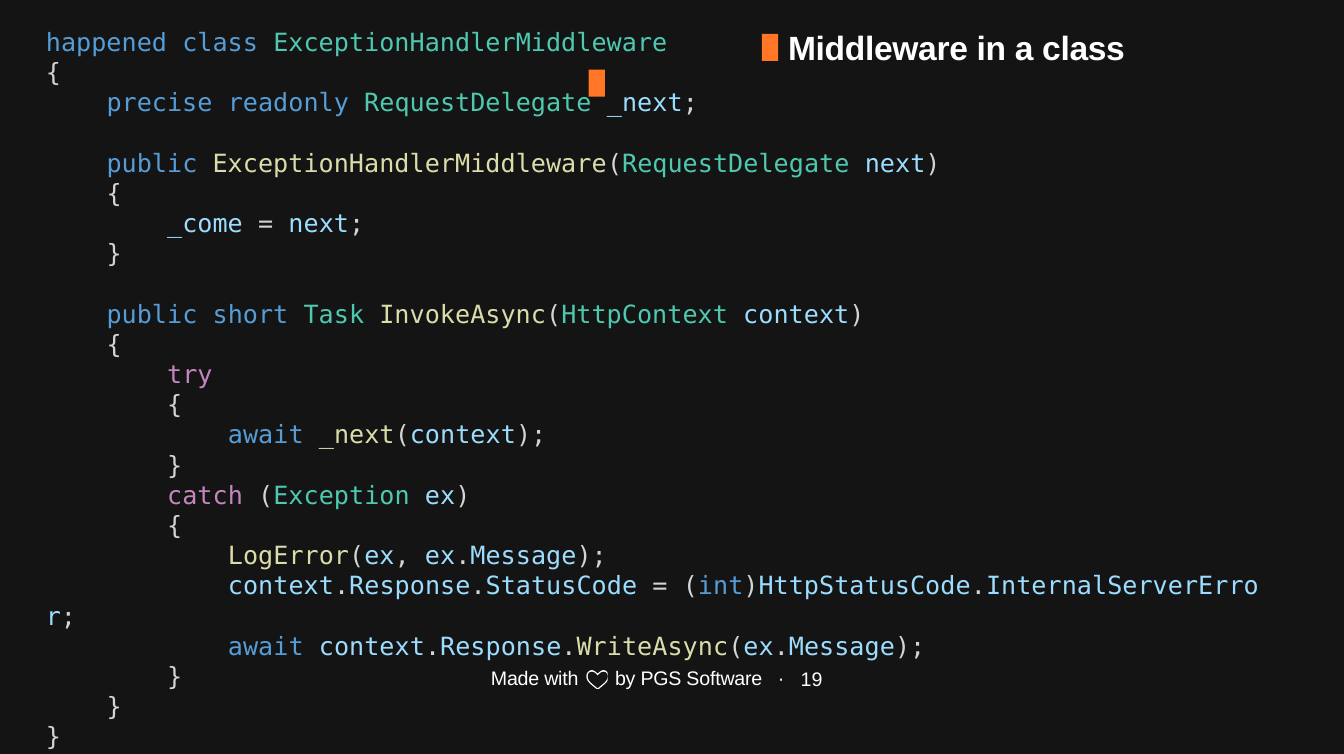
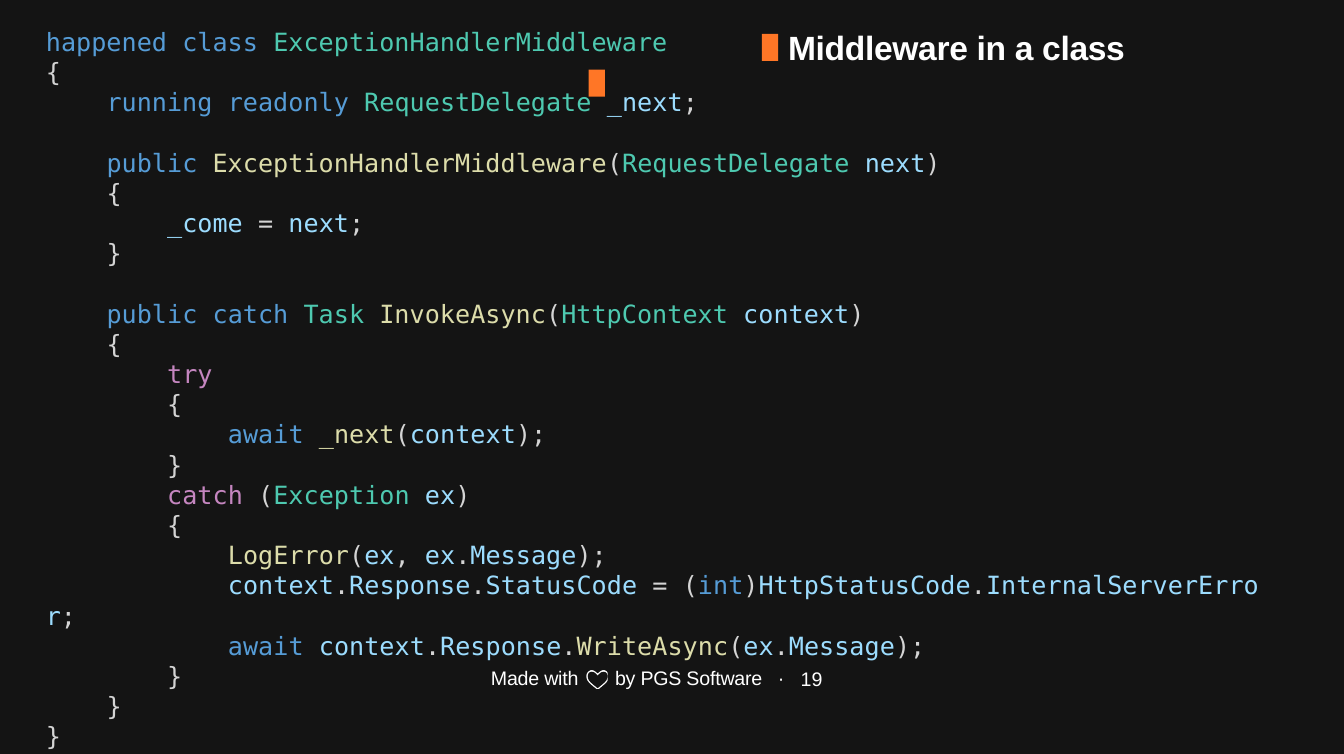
precise: precise -> running
public short: short -> catch
